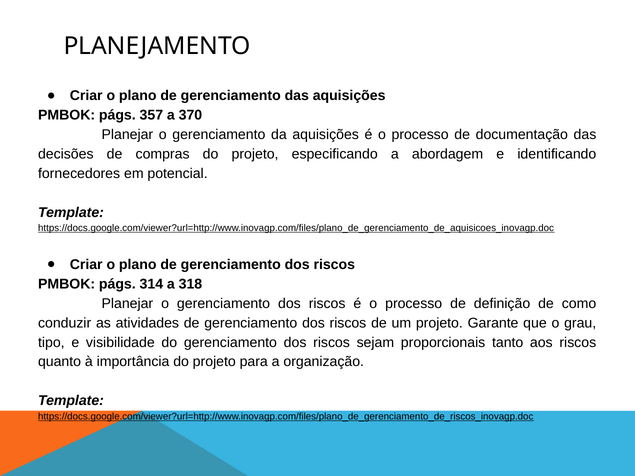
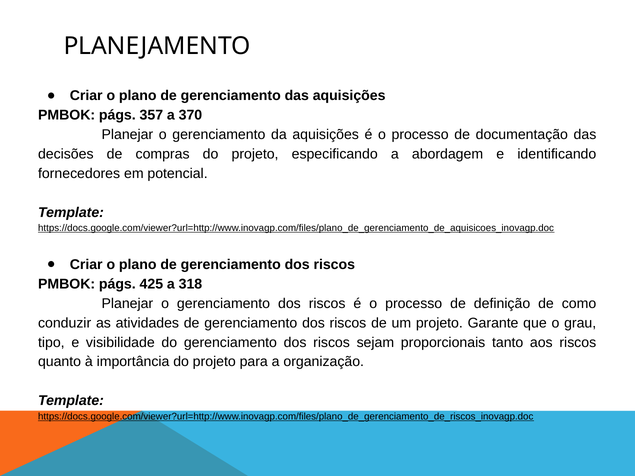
314: 314 -> 425
